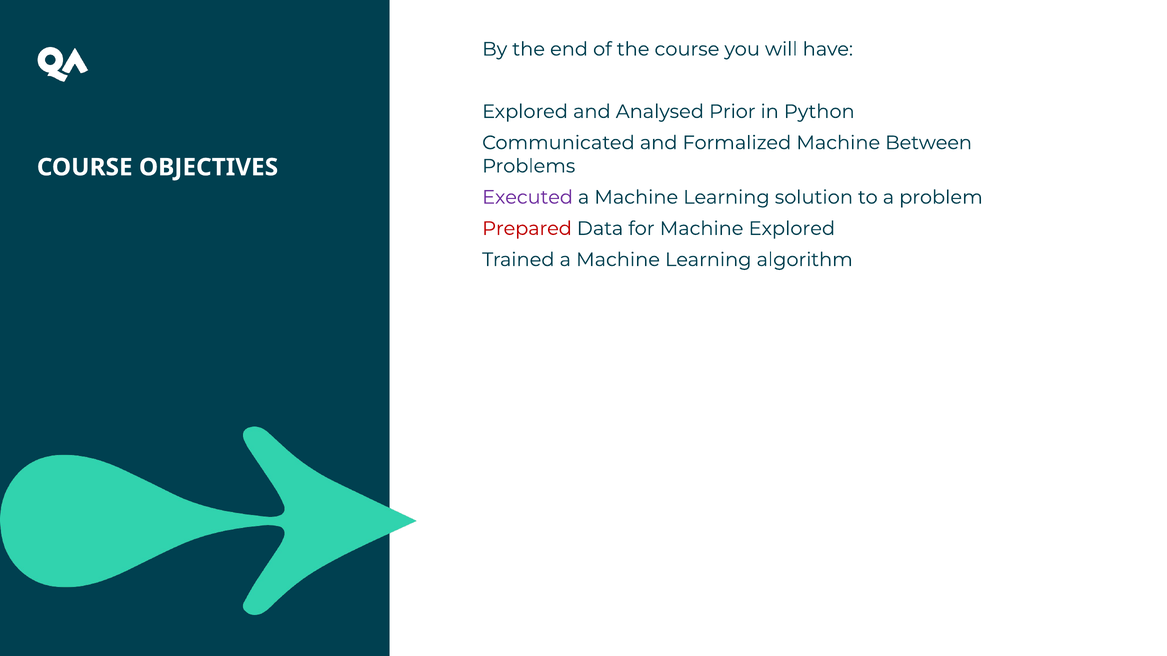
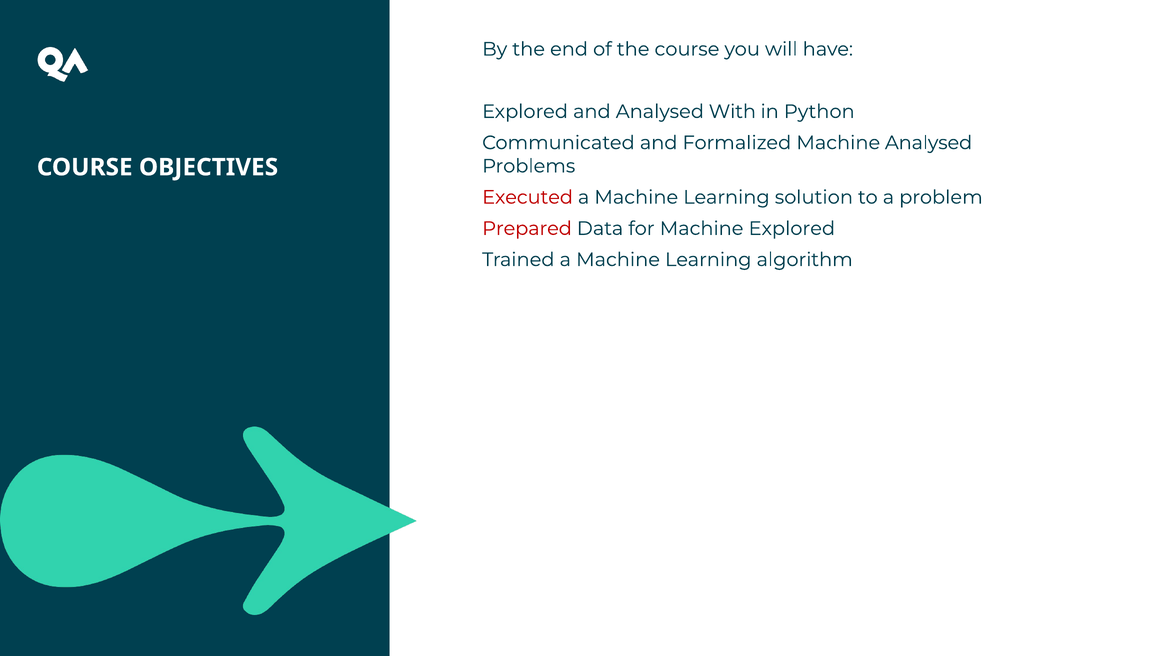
Prior: Prior -> With
Machine Between: Between -> Analysed
Executed colour: purple -> red
